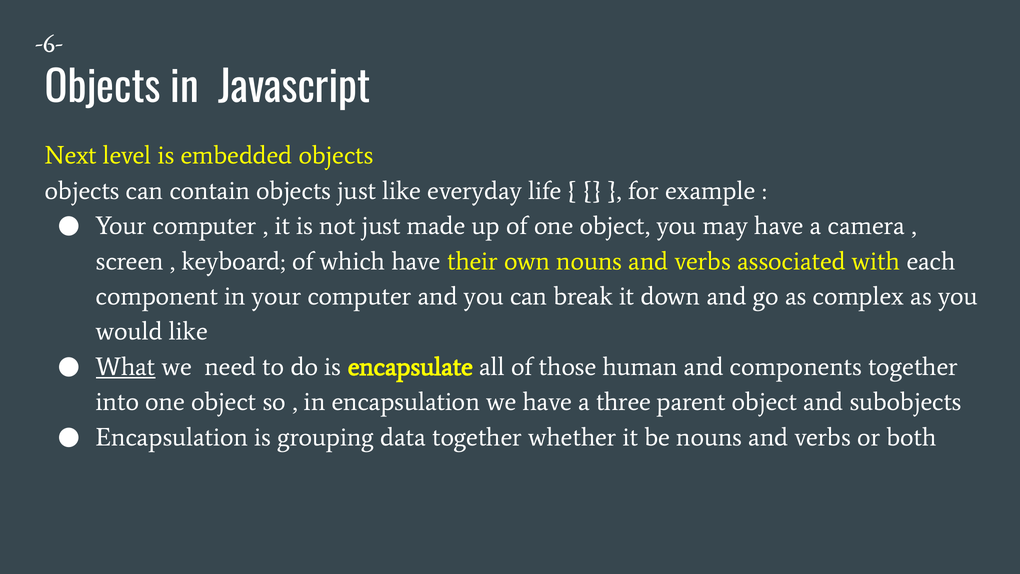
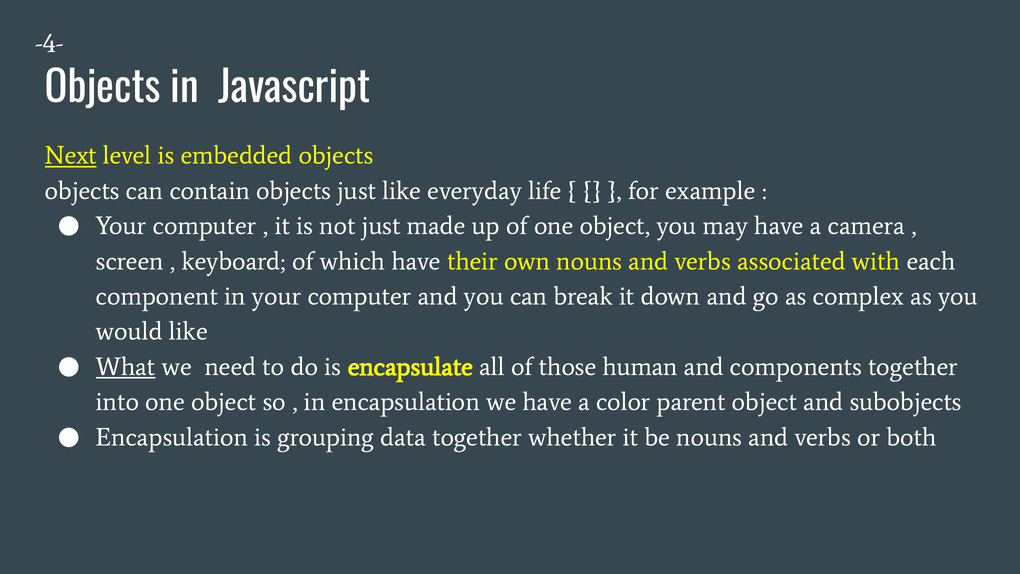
-6-: -6- -> -4-
Next underline: none -> present
three: three -> color
